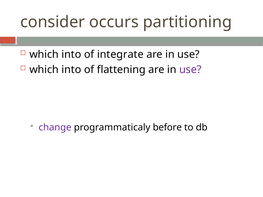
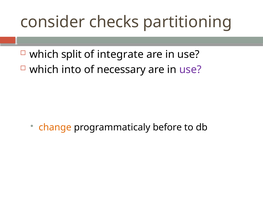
occurs: occurs -> checks
into at (71, 54): into -> split
flattening: flattening -> necessary
change colour: purple -> orange
